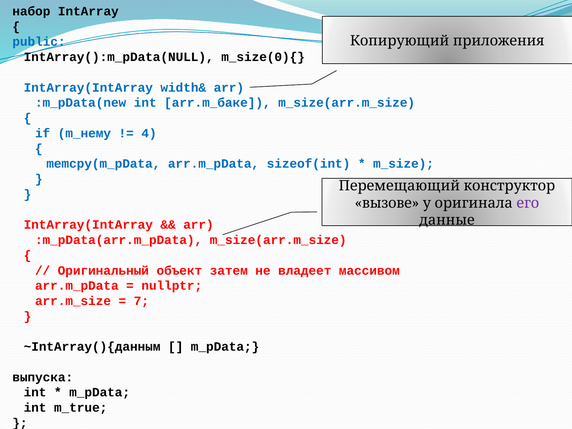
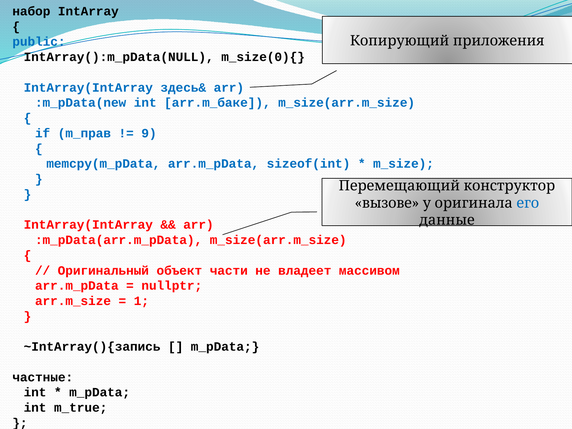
width&: width& -> здесь&
m_нему: m_нему -> m_прав
4: 4 -> 9
его colour: purple -> blue
затем: затем -> части
7: 7 -> 1
~IntArray(){данным: ~IntArray(){данным -> ~IntArray(){запись
выпуска: выпуска -> частные
